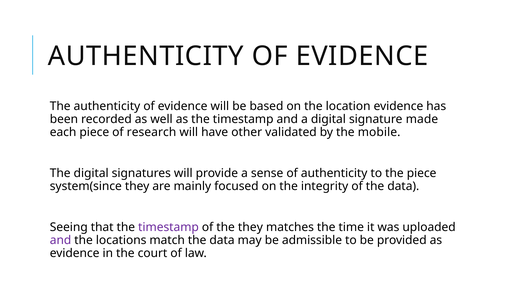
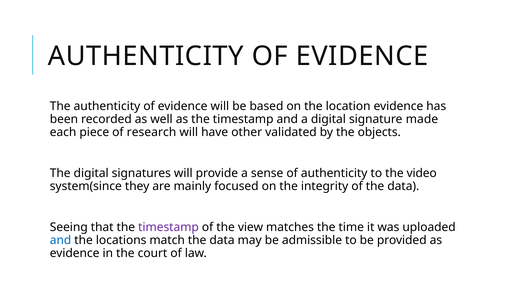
mobile: mobile -> objects
the piece: piece -> video
the they: they -> view
and at (61, 240) colour: purple -> blue
